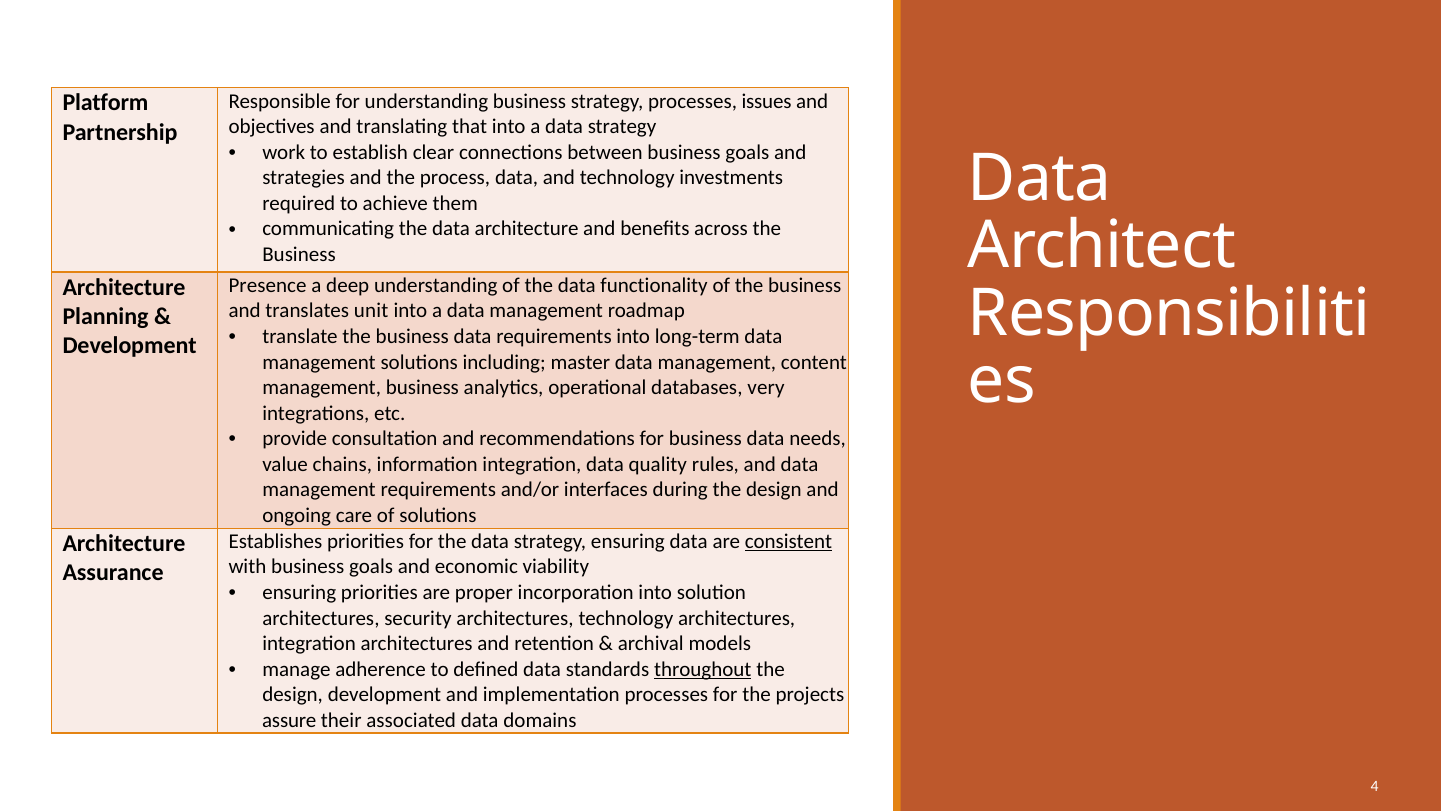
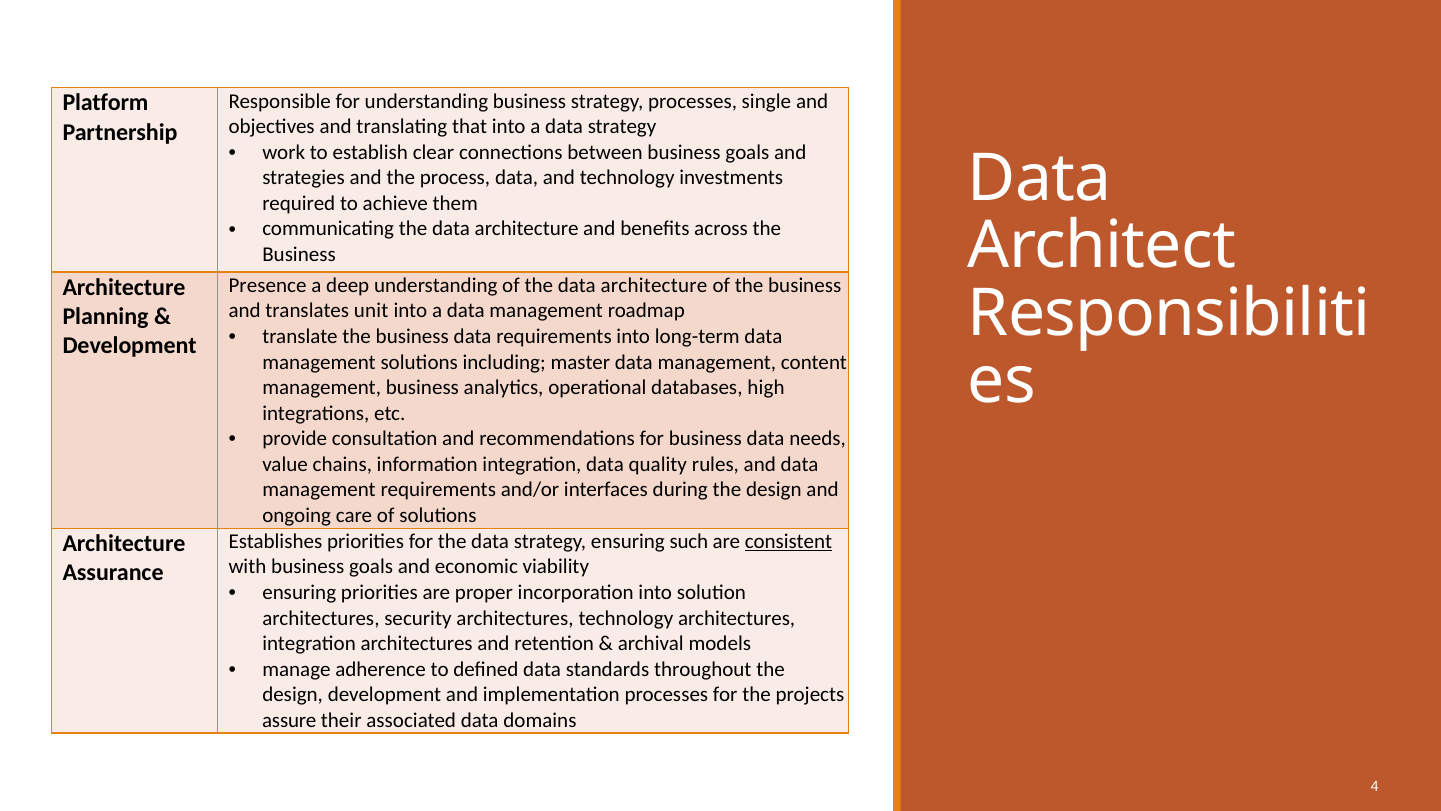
issues: issues -> single
of the data functionality: functionality -> architecture
very: very -> high
ensuring data: data -> such
throughout underline: present -> none
